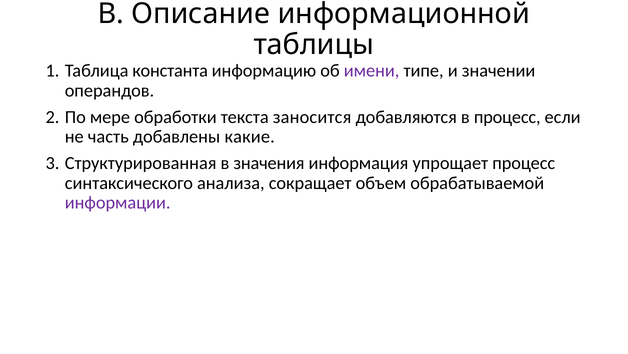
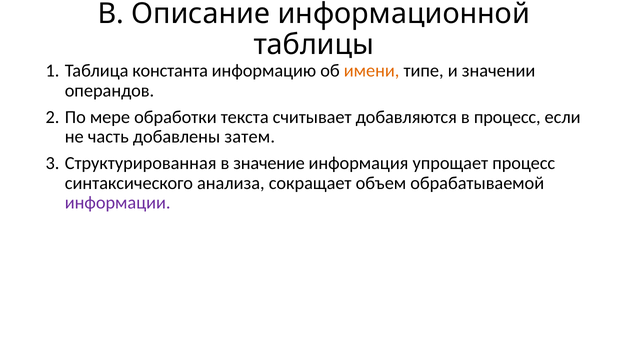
имени colour: purple -> orange
заносится: заносится -> считывает
какие: какие -> затем
значения: значения -> значение
